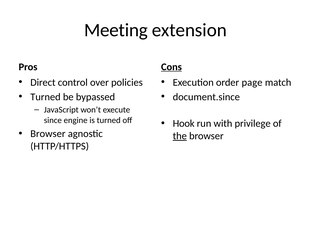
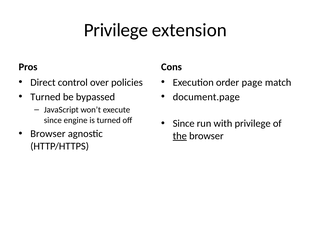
Meeting at (116, 30): Meeting -> Privilege
Cons underline: present -> none
document.since: document.since -> document.page
Hook at (184, 124): Hook -> Since
